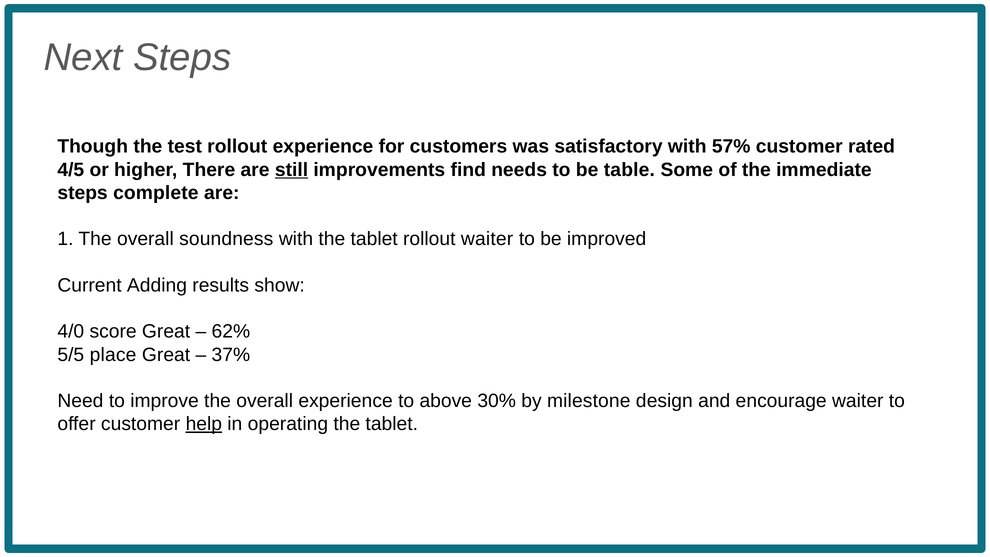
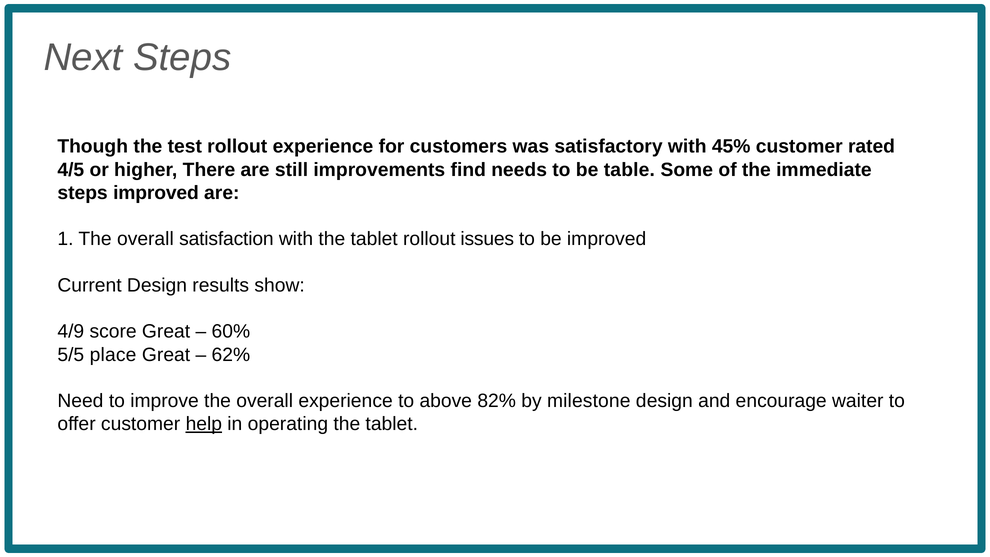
57%: 57% -> 45%
still underline: present -> none
steps complete: complete -> improved
soundness: soundness -> satisfaction
rollout waiter: waiter -> issues
Current Adding: Adding -> Design
4/0: 4/0 -> 4/9
62%: 62% -> 60%
37%: 37% -> 62%
30%: 30% -> 82%
